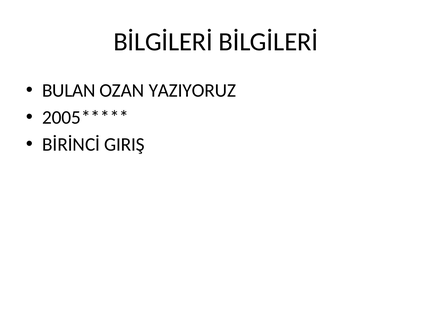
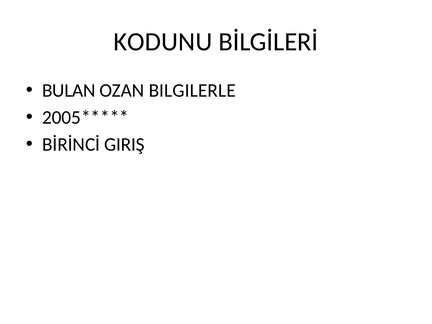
BİLGİLERİ at (163, 42): BİLGİLERİ -> KODUNU
YAZIYORUZ: YAZIYORUZ -> BILGILERLE
